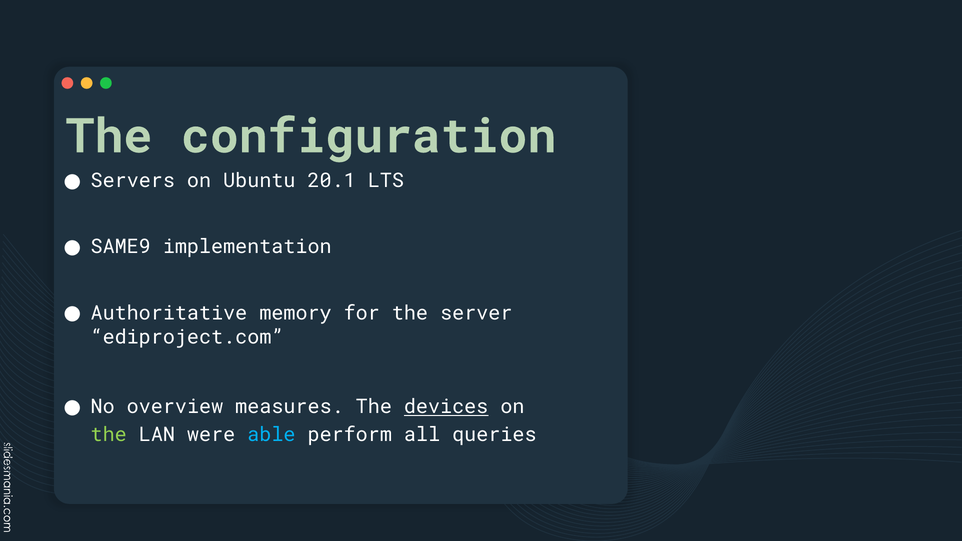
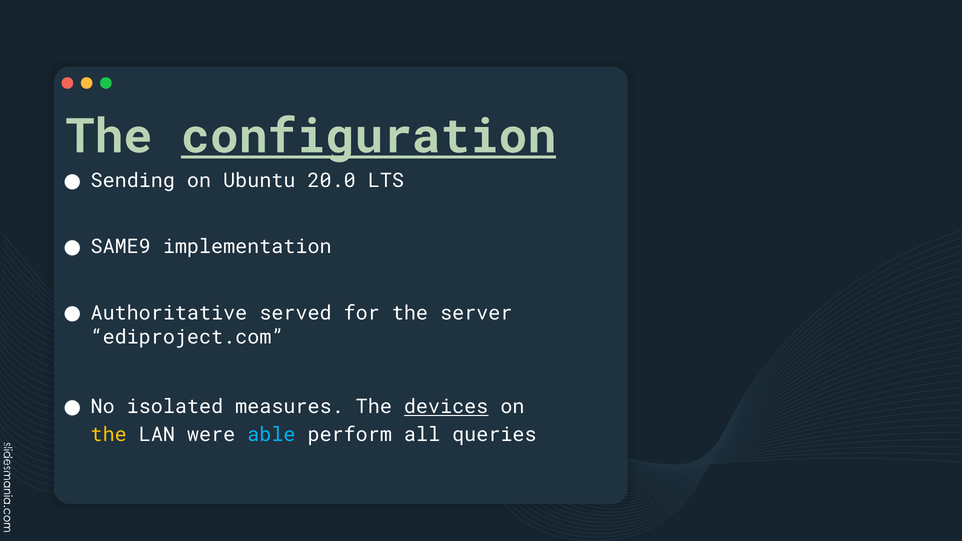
configuration underline: none -> present
Servers: Servers -> Sending
20.1: 20.1 -> 20.0
memory: memory -> served
overview: overview -> isolated
the at (109, 435) colour: light green -> yellow
